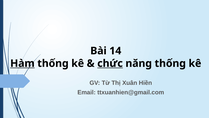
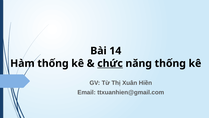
Hàm underline: present -> none
